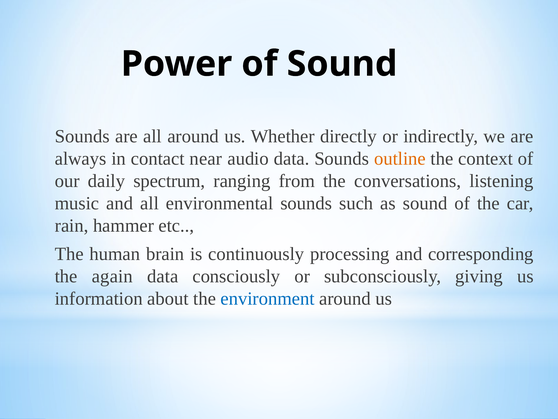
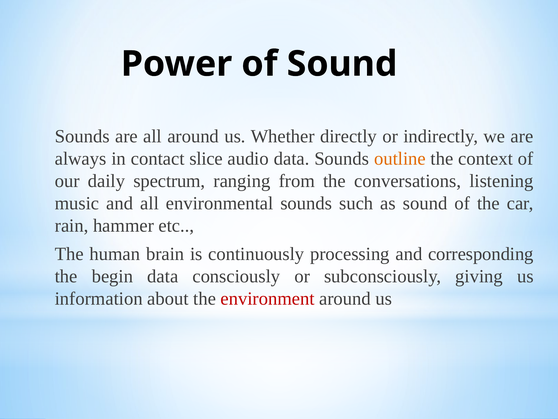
near: near -> slice
again: again -> begin
environment colour: blue -> red
